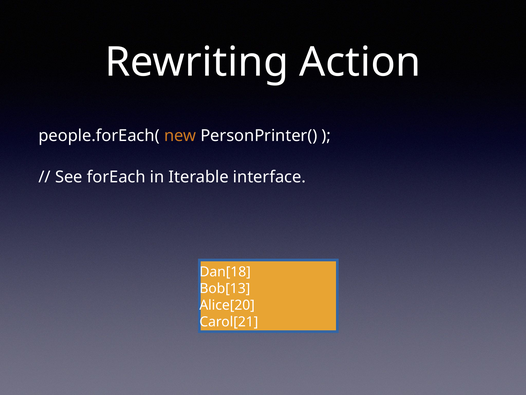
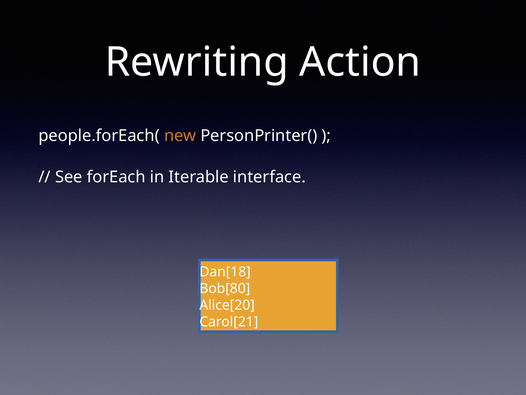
Bob[13: Bob[13 -> Bob[80
